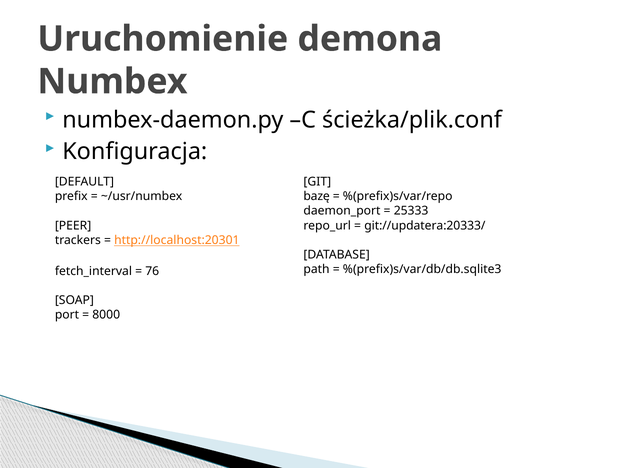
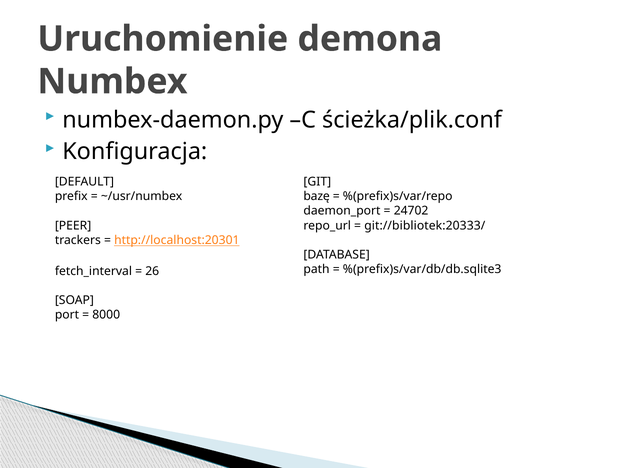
25333: 25333 -> 24702
git://updatera:20333/: git://updatera:20333/ -> git://bibliotek:20333/
76: 76 -> 26
